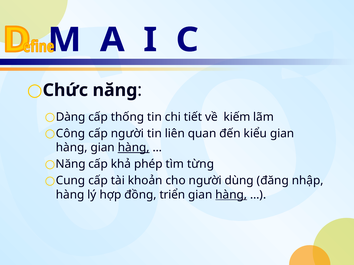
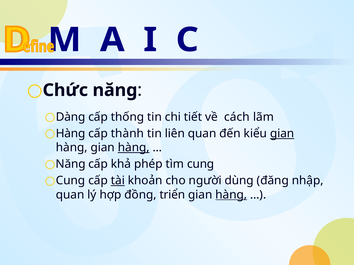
kiếm: kiếm -> cách
Công at (71, 134): Công -> Hàng
cấp người: người -> thành
gian at (282, 134) underline: none -> present
tìm từng: từng -> cung
tài underline: none -> present
hàng at (70, 195): hàng -> quan
